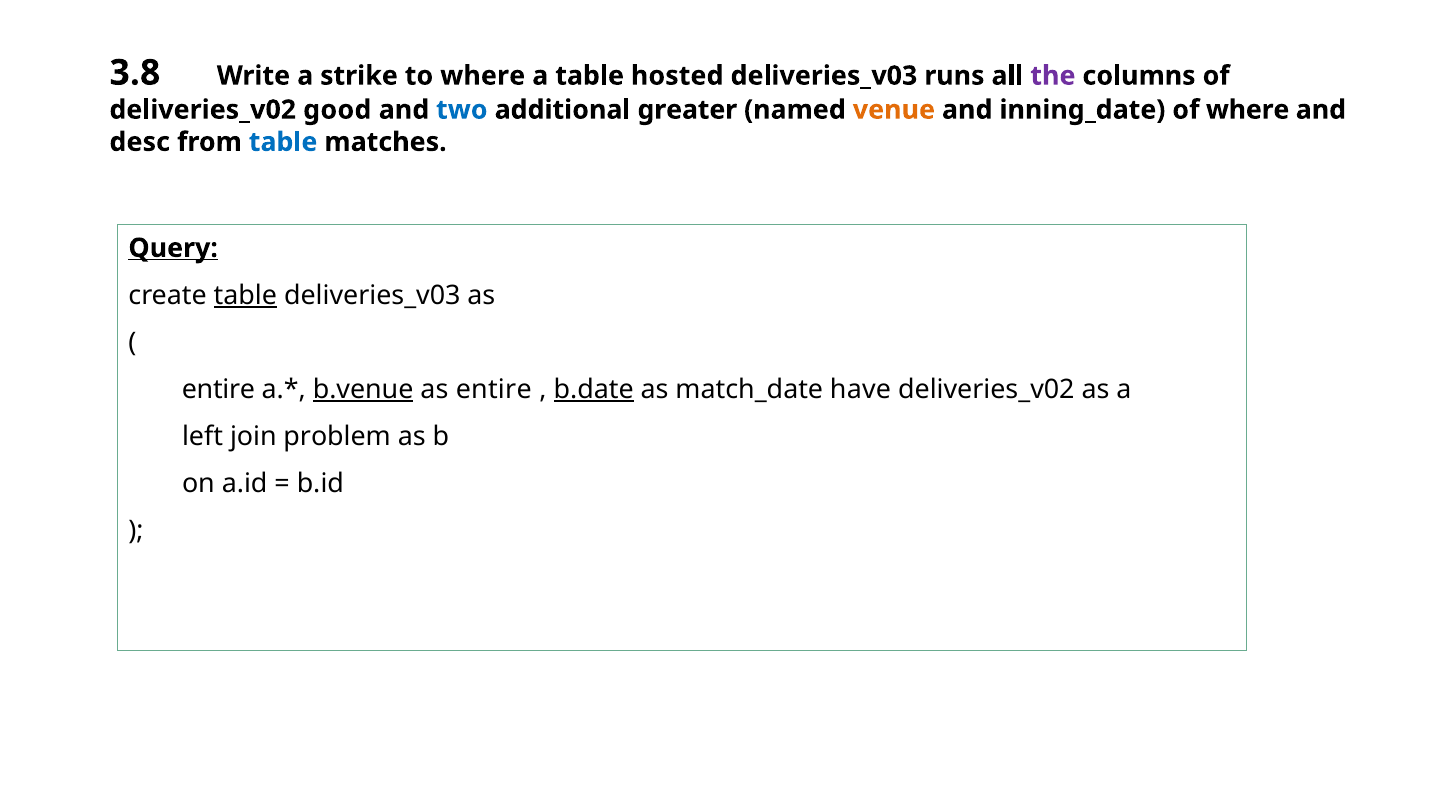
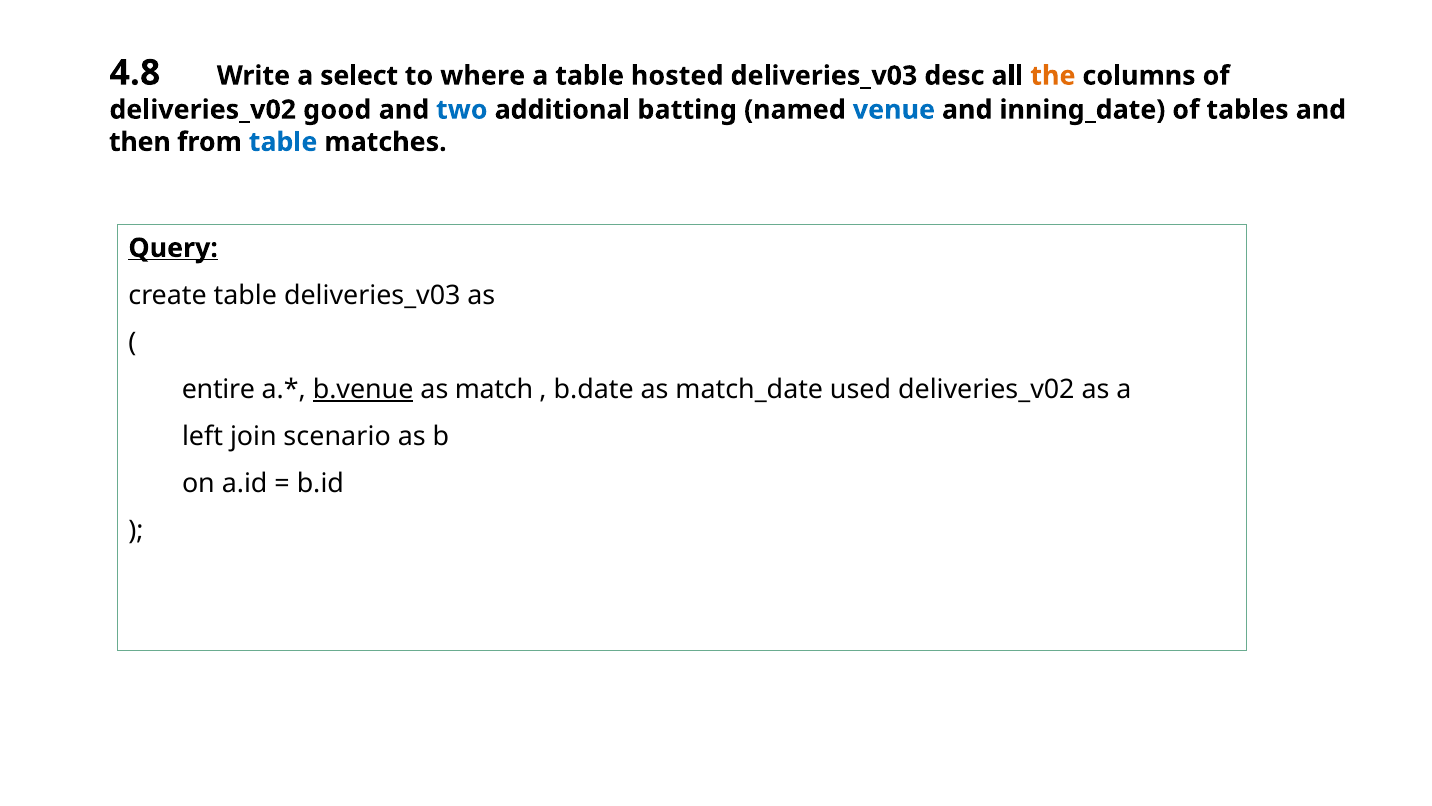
3.8: 3.8 -> 4.8
strike: strike -> select
runs: runs -> desc
the colour: purple -> orange
greater: greater -> batting
venue colour: orange -> blue
of where: where -> tables
desc: desc -> then
table at (245, 295) underline: present -> none
as entire: entire -> match
b.date underline: present -> none
have: have -> used
problem: problem -> scenario
